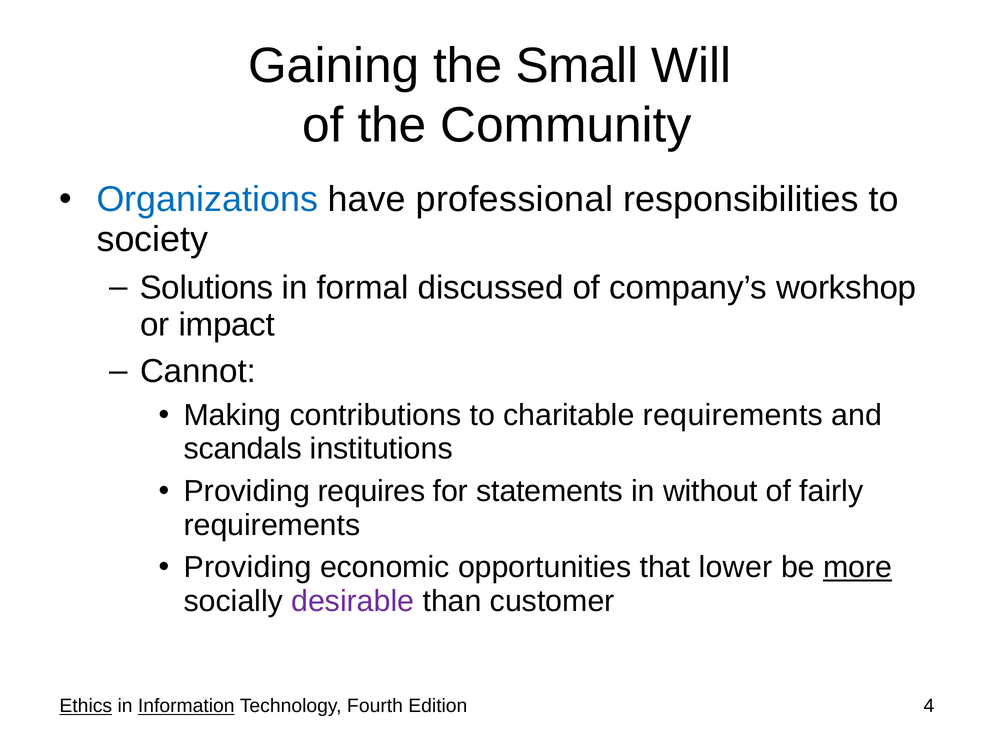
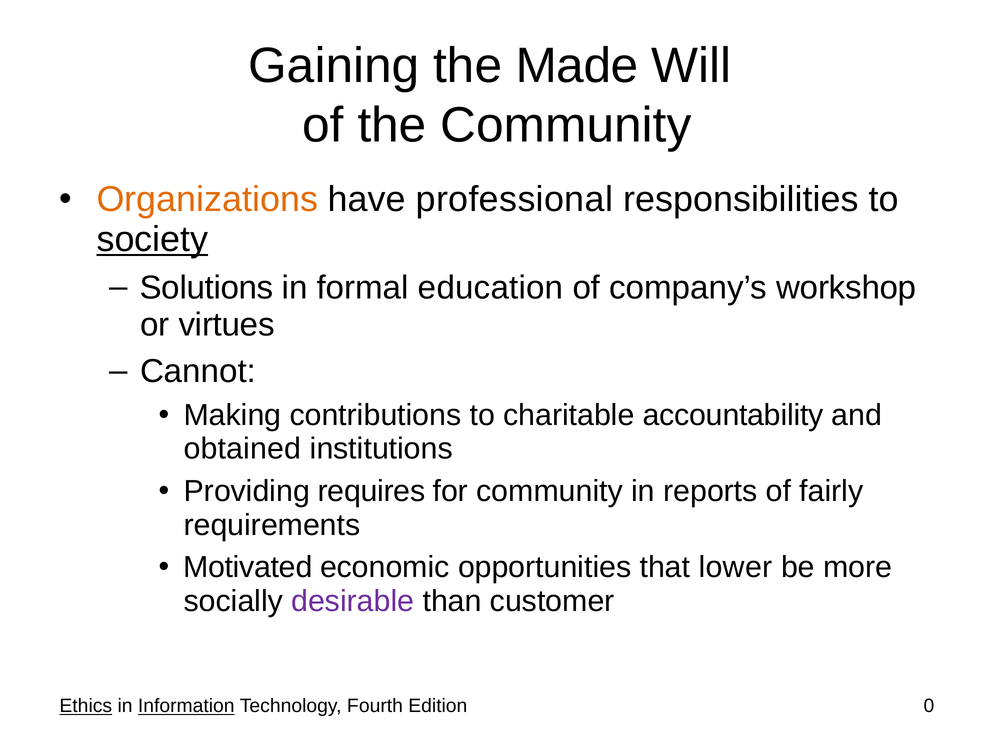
Small: Small -> Made
Organizations colour: blue -> orange
society underline: none -> present
discussed: discussed -> education
impact: impact -> virtues
charitable requirements: requirements -> accountability
scandals: scandals -> obtained
for statements: statements -> community
without: without -> reports
Providing at (248, 567): Providing -> Motivated
more underline: present -> none
4: 4 -> 0
